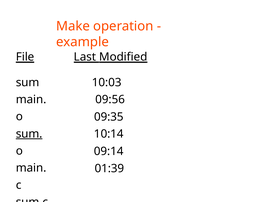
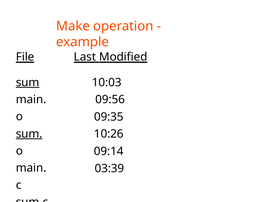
sum at (28, 83) underline: none -> present
10:14: 10:14 -> 10:26
01:39: 01:39 -> 03:39
